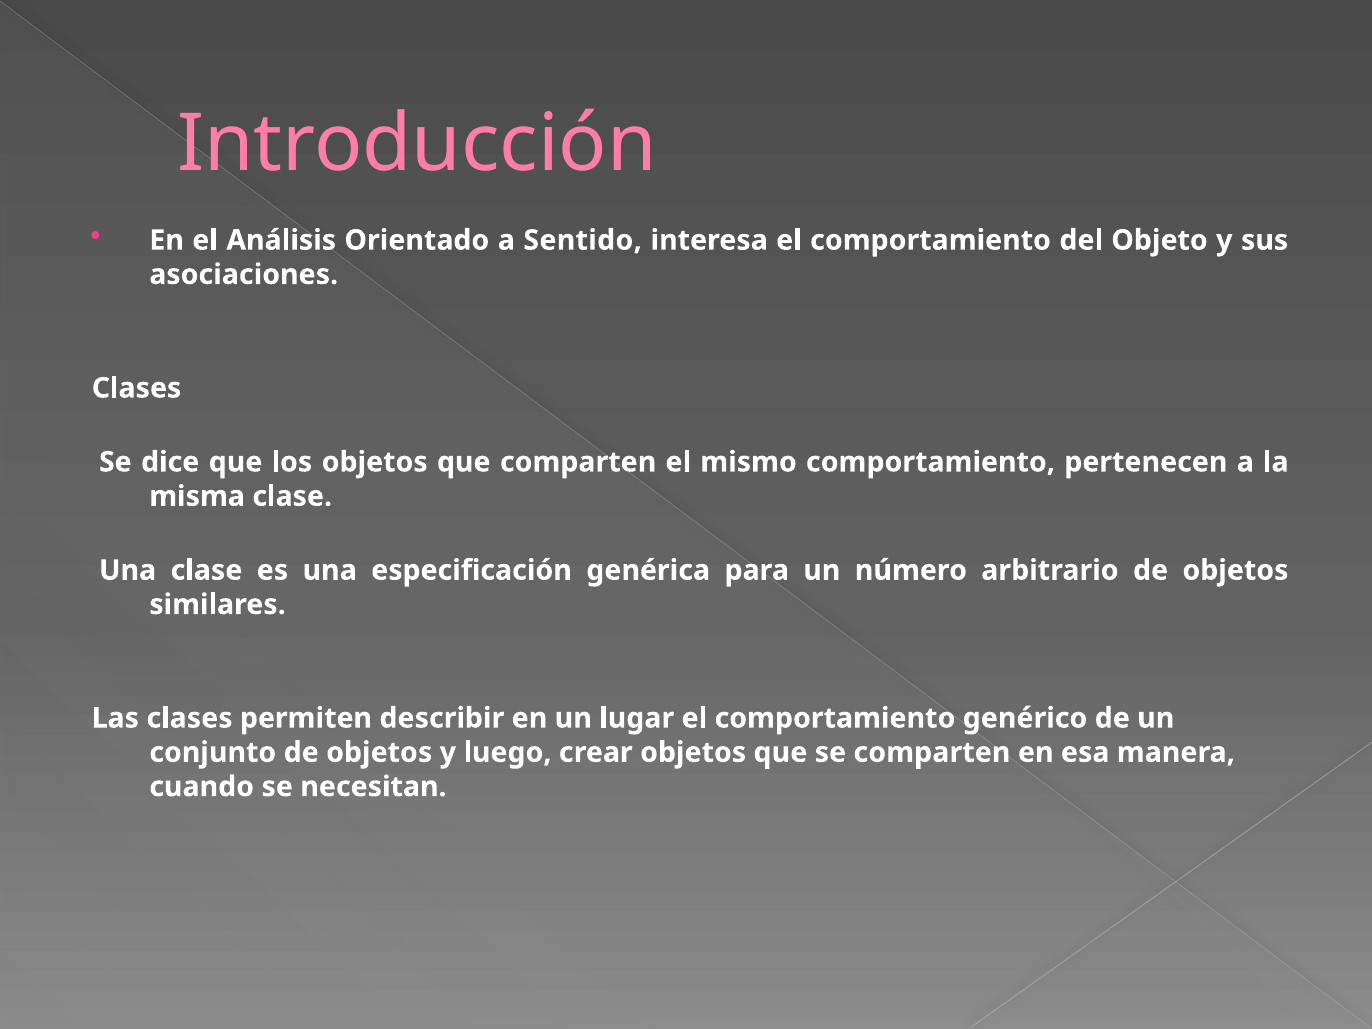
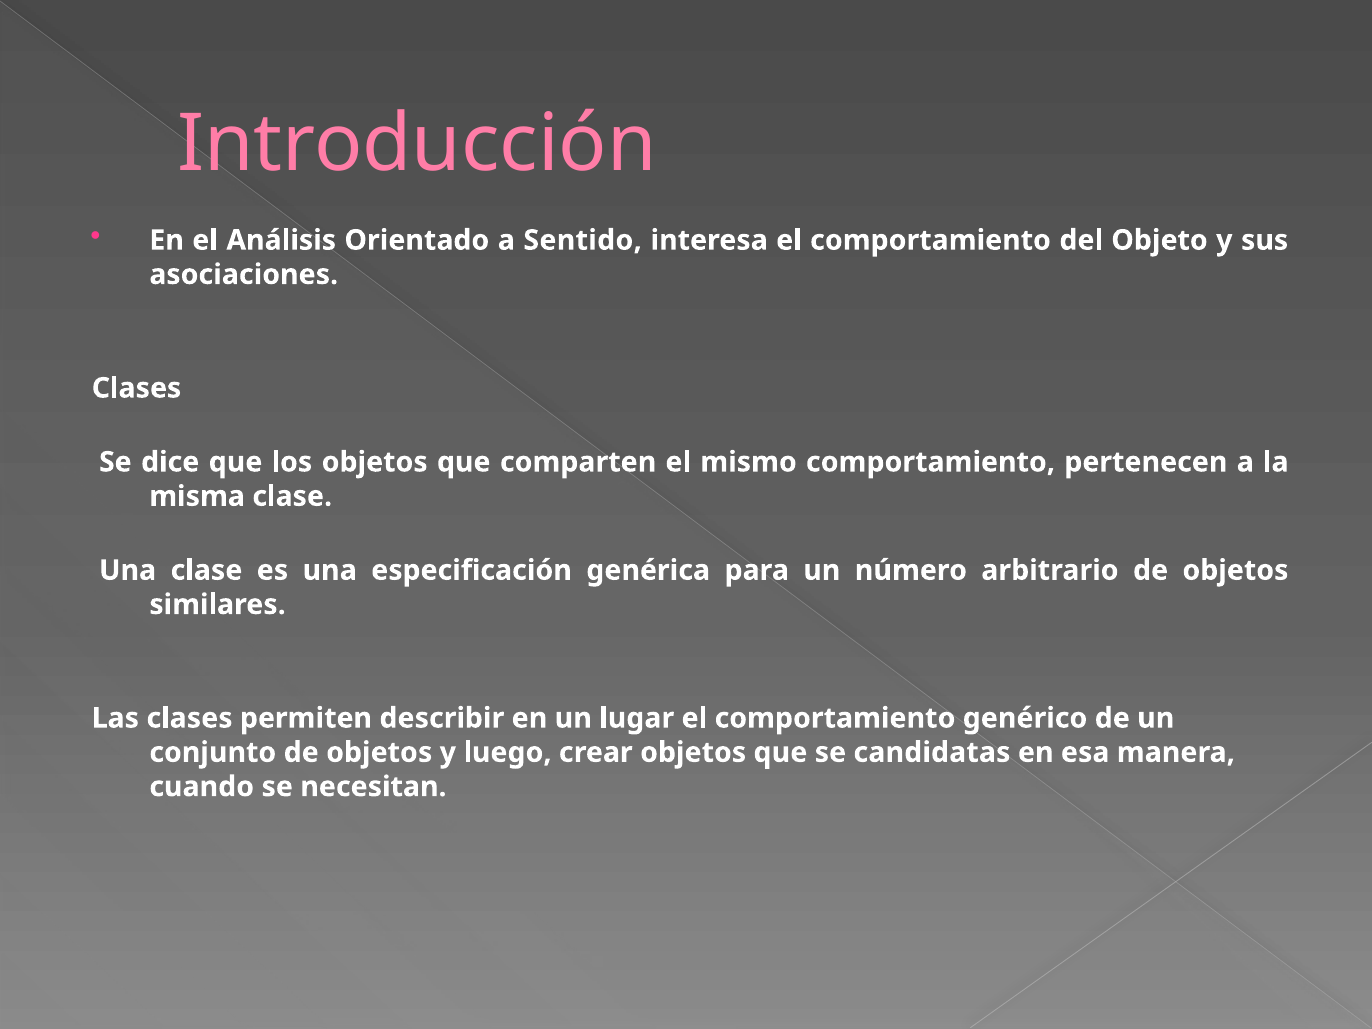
se comparten: comparten -> candidatas
